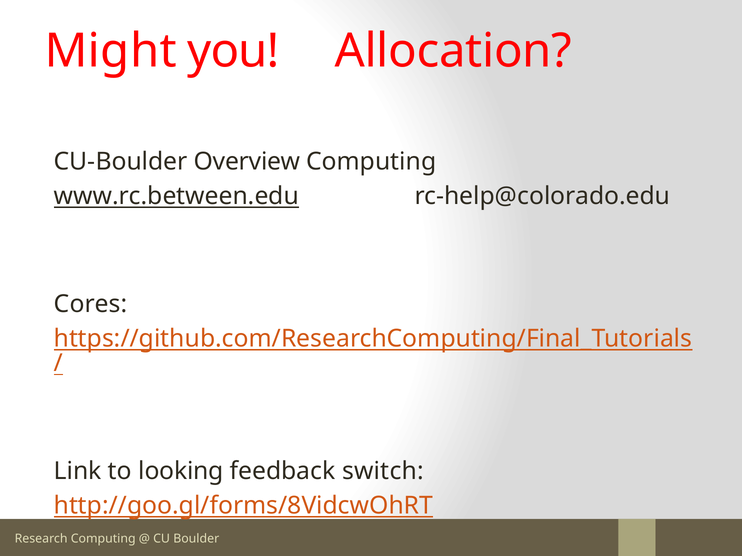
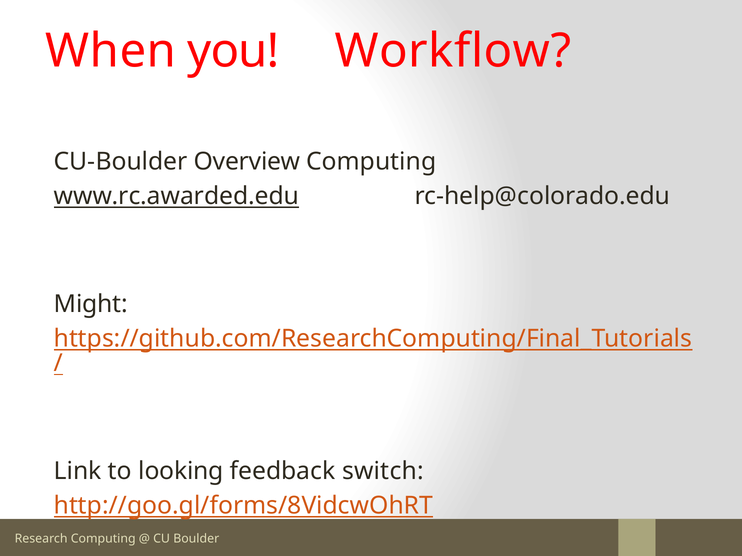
Might: Might -> When
Allocation: Allocation -> Workflow
www.rc.between.edu: www.rc.between.edu -> www.rc.awarded.edu
Cores: Cores -> Might
